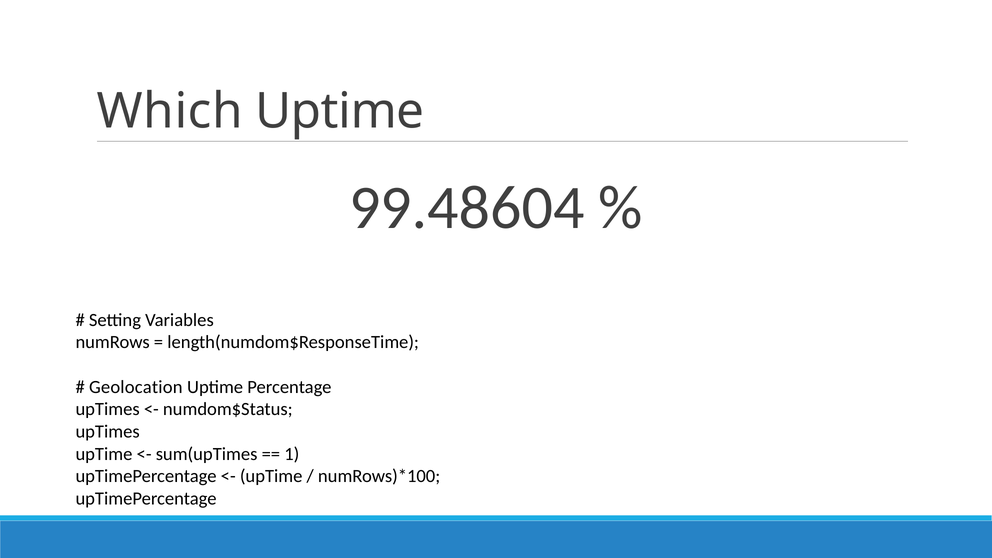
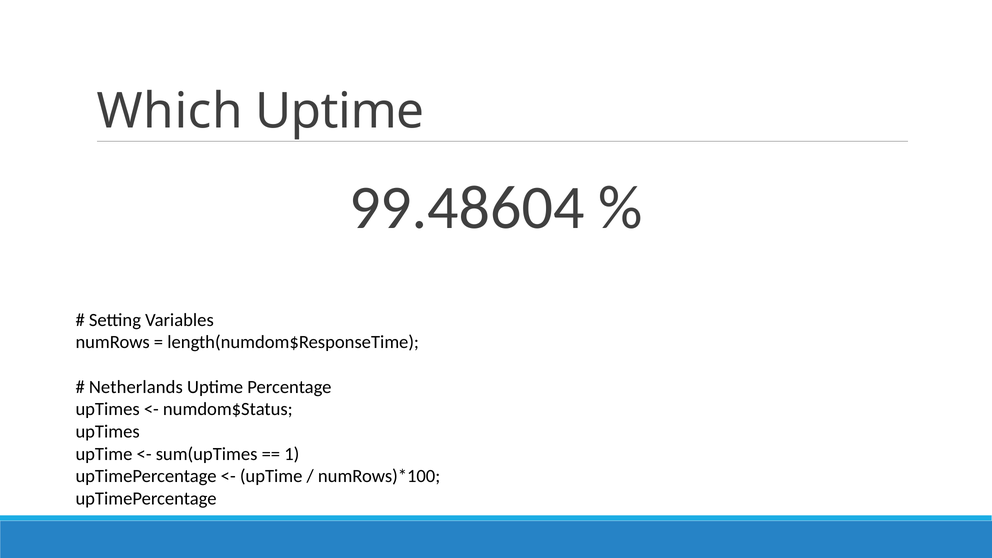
Geolocation: Geolocation -> Netherlands
